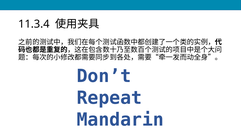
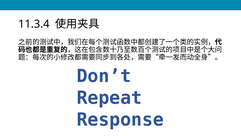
Mandarin: Mandarin -> Response
